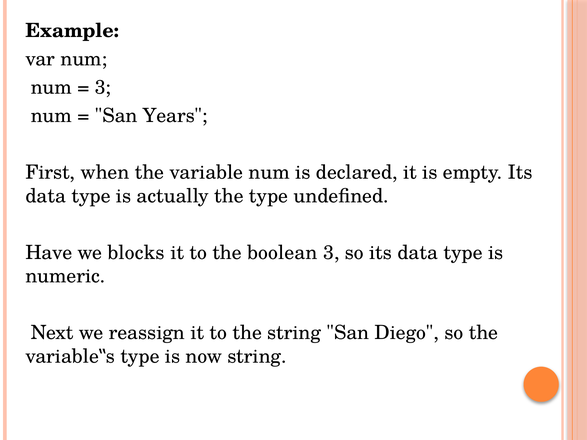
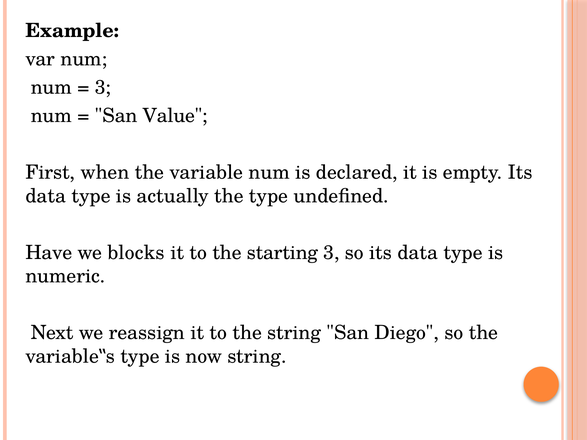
Years: Years -> Value
boolean: boolean -> starting
